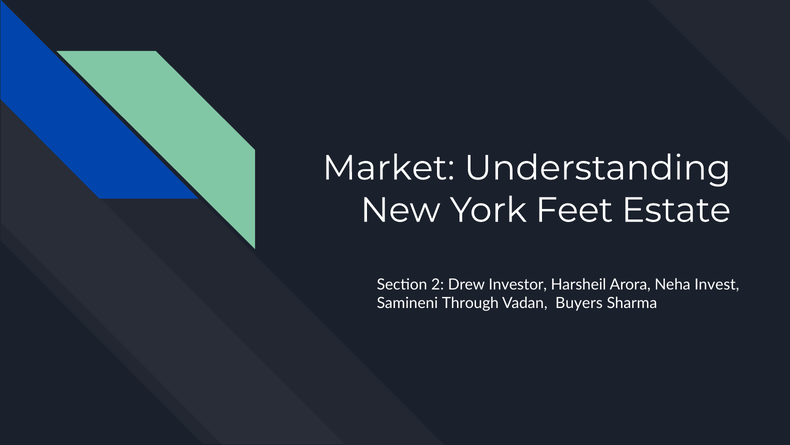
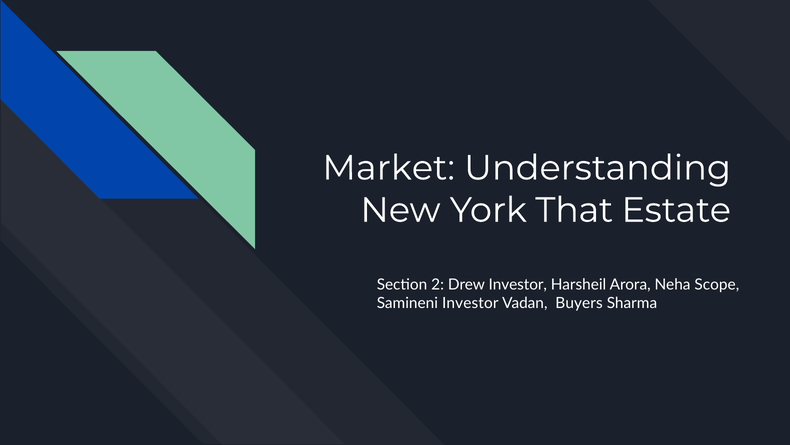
Feet: Feet -> That
Invest: Invest -> Scope
Samineni Through: Through -> Investor
